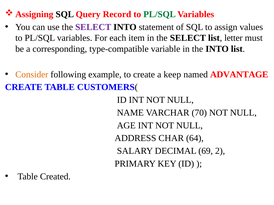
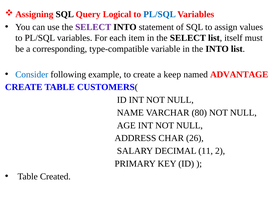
Record: Record -> Logical
PL/SQL at (160, 14) colour: green -> blue
letter: letter -> itself
Consider colour: orange -> blue
70: 70 -> 80
64: 64 -> 26
69: 69 -> 11
